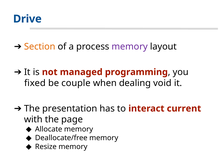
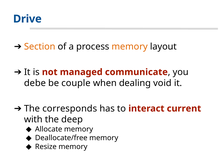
memory at (130, 47) colour: purple -> orange
programming: programming -> communicate
fixed: fixed -> debe
presentation: presentation -> corresponds
page: page -> deep
